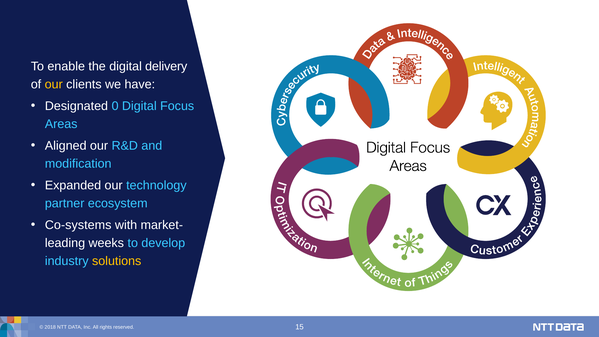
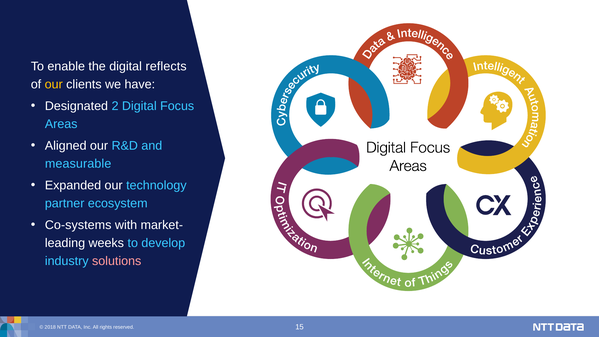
delivery: delivery -> reflects
0: 0 -> 2
modification: modification -> measurable
solutions colour: yellow -> pink
